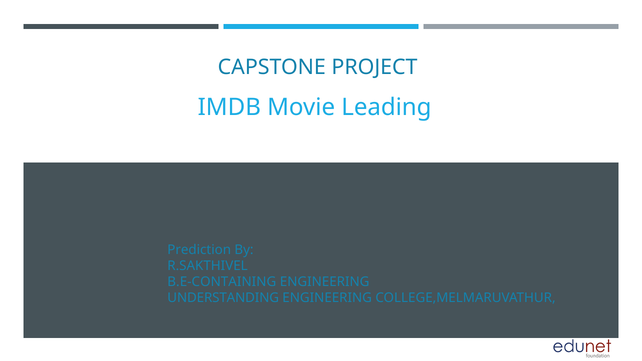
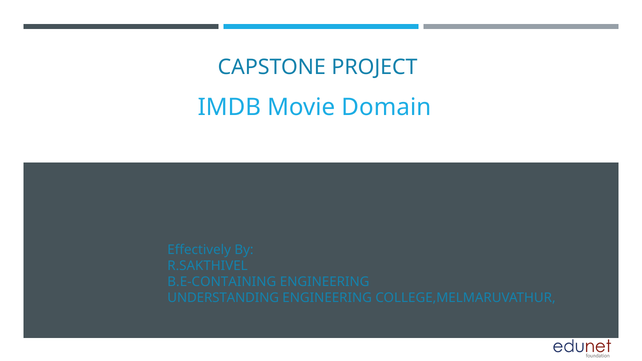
Leading: Leading -> Domain
Prediction: Prediction -> Effectively
